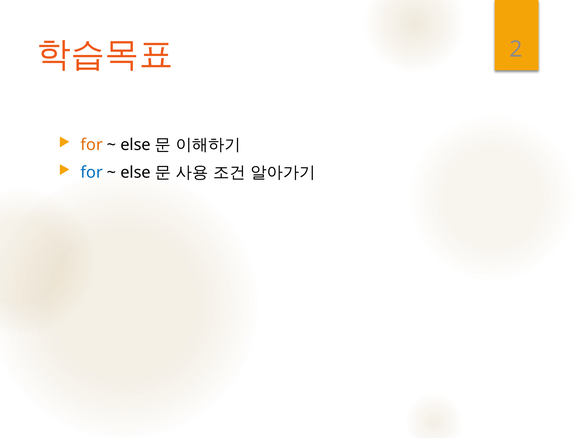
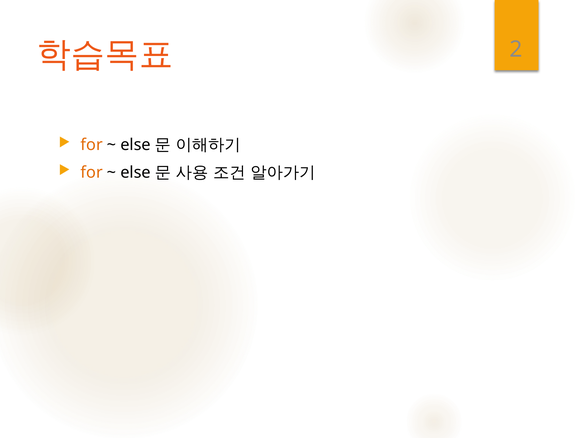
for at (92, 173) colour: blue -> orange
